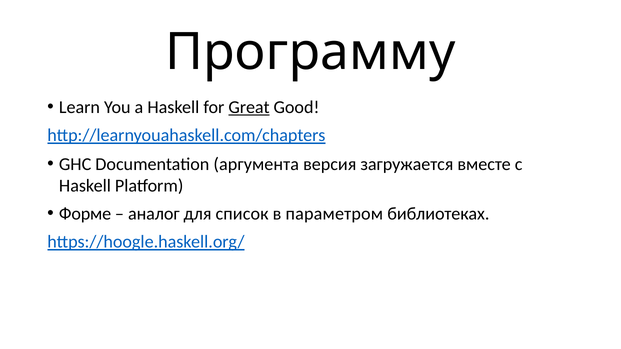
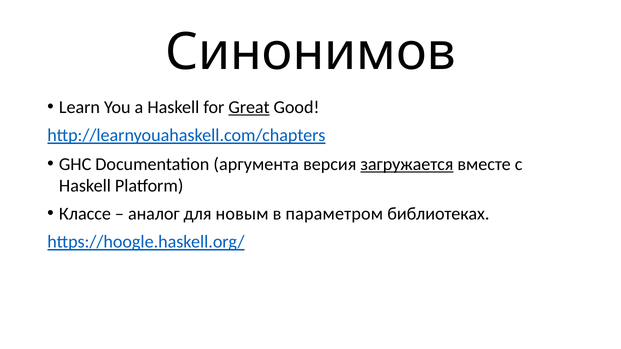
Программу: Программу -> Синонимов
загружается underline: none -> present
Форме: Форме -> Классе
список: список -> новым
